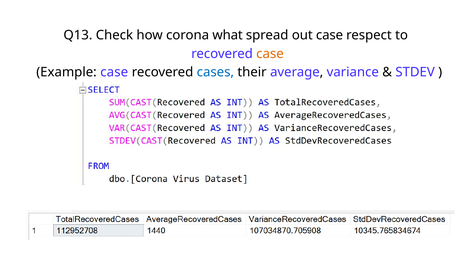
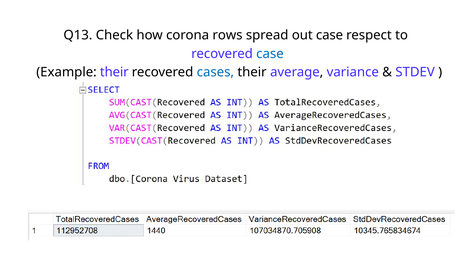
what: what -> rows
case at (270, 54) colour: orange -> blue
Example case: case -> their
